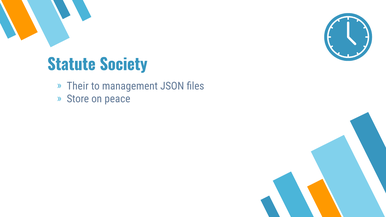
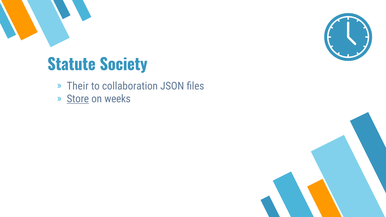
management: management -> collaboration
Store underline: none -> present
peace: peace -> weeks
